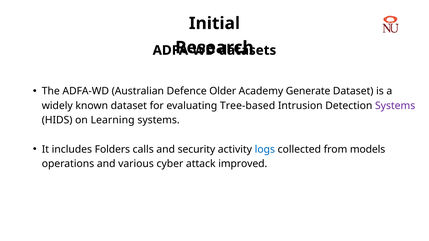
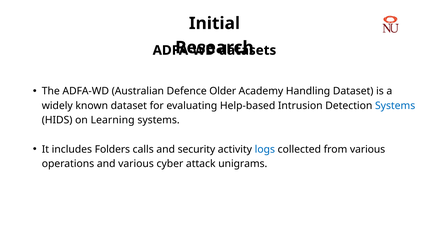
Generate: Generate -> Handling
Tree-based: Tree-based -> Help-based
Systems at (395, 106) colour: purple -> blue
from models: models -> various
improved: improved -> unigrams
